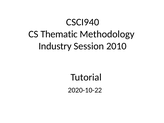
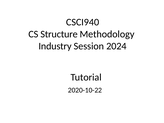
Thematic: Thematic -> Structure
2010: 2010 -> 2024
